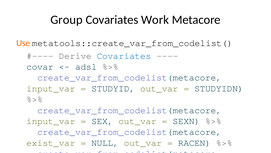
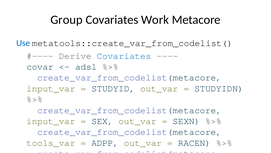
Use colour: orange -> blue
exist_var: exist_var -> tools_var
NULL: NULL -> ADPP
